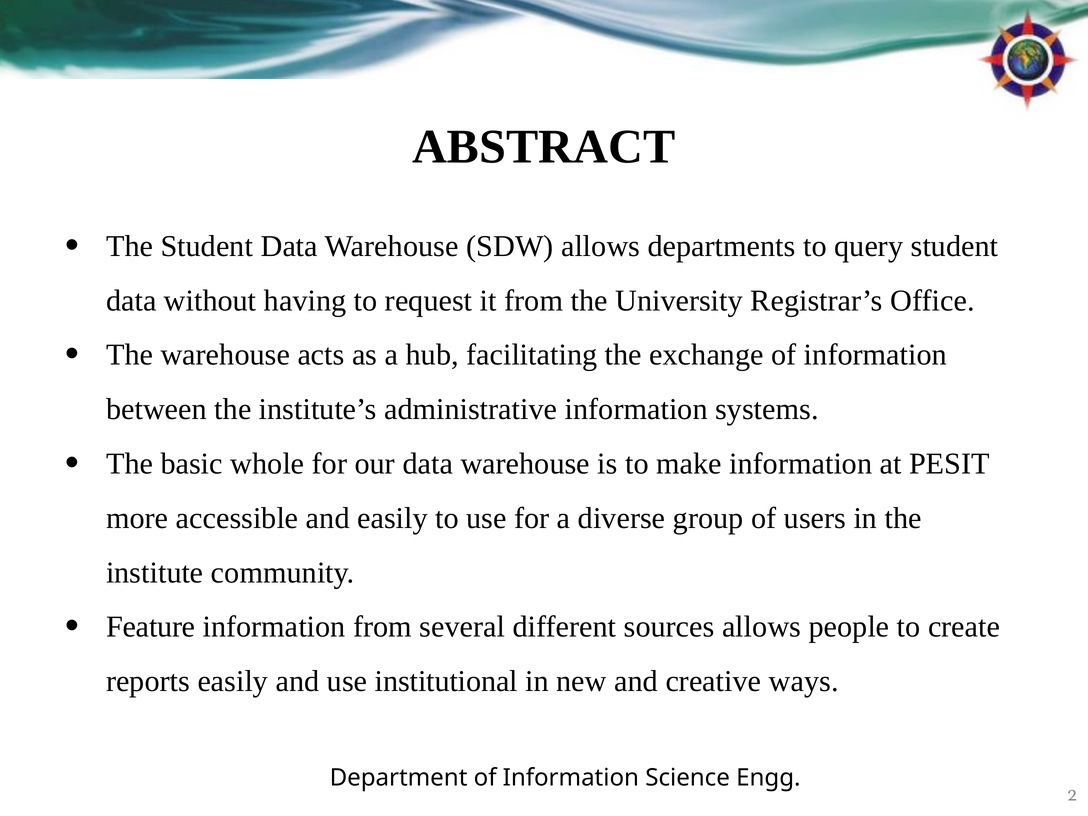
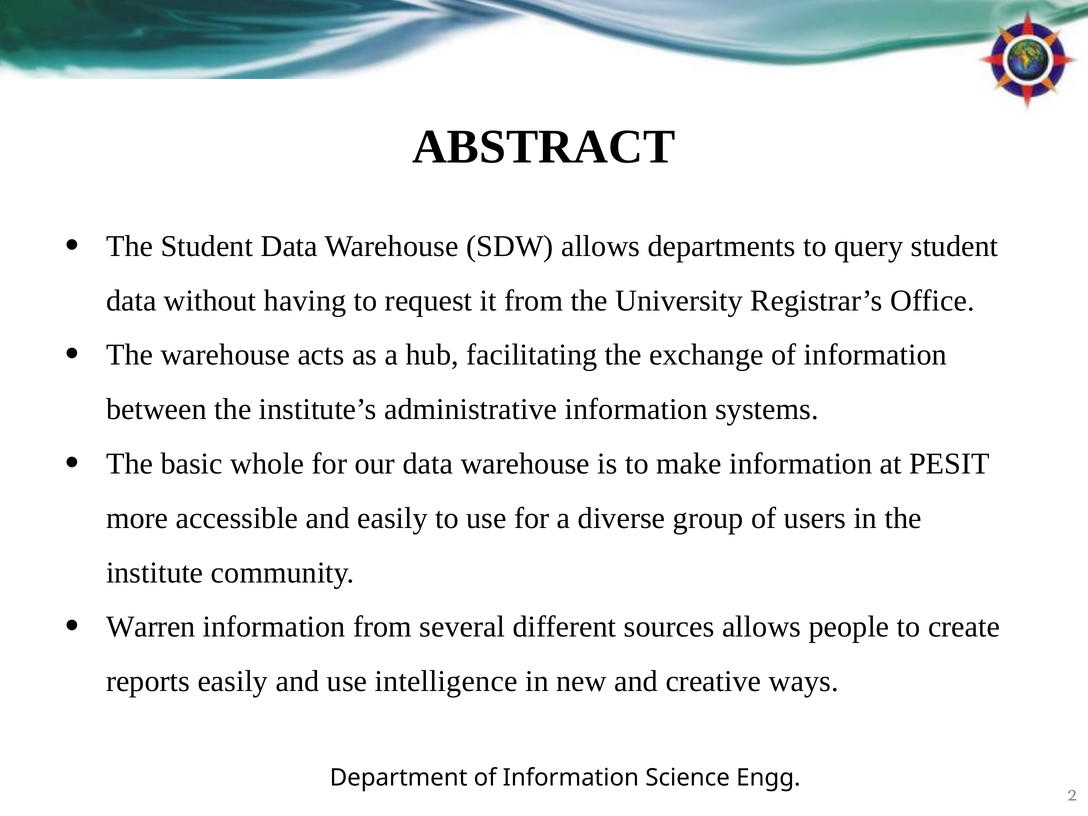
Feature: Feature -> Warren
institutional: institutional -> intelligence
